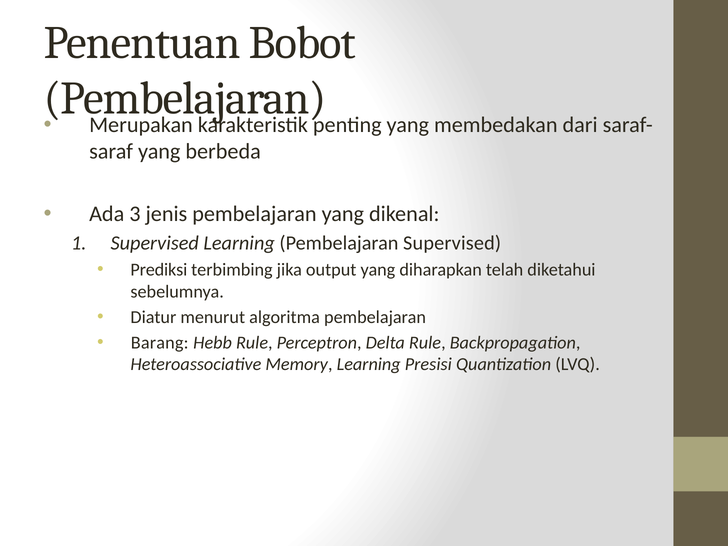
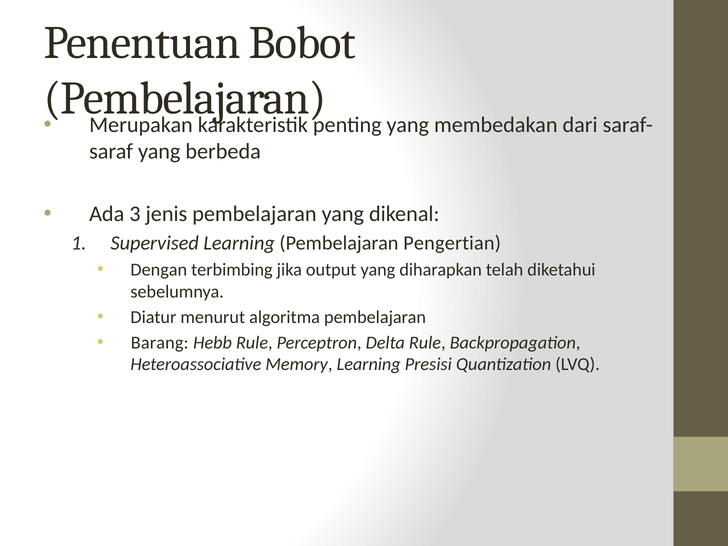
Pembelajaran Supervised: Supervised -> Pengertian
Prediksi: Prediksi -> Dengan
